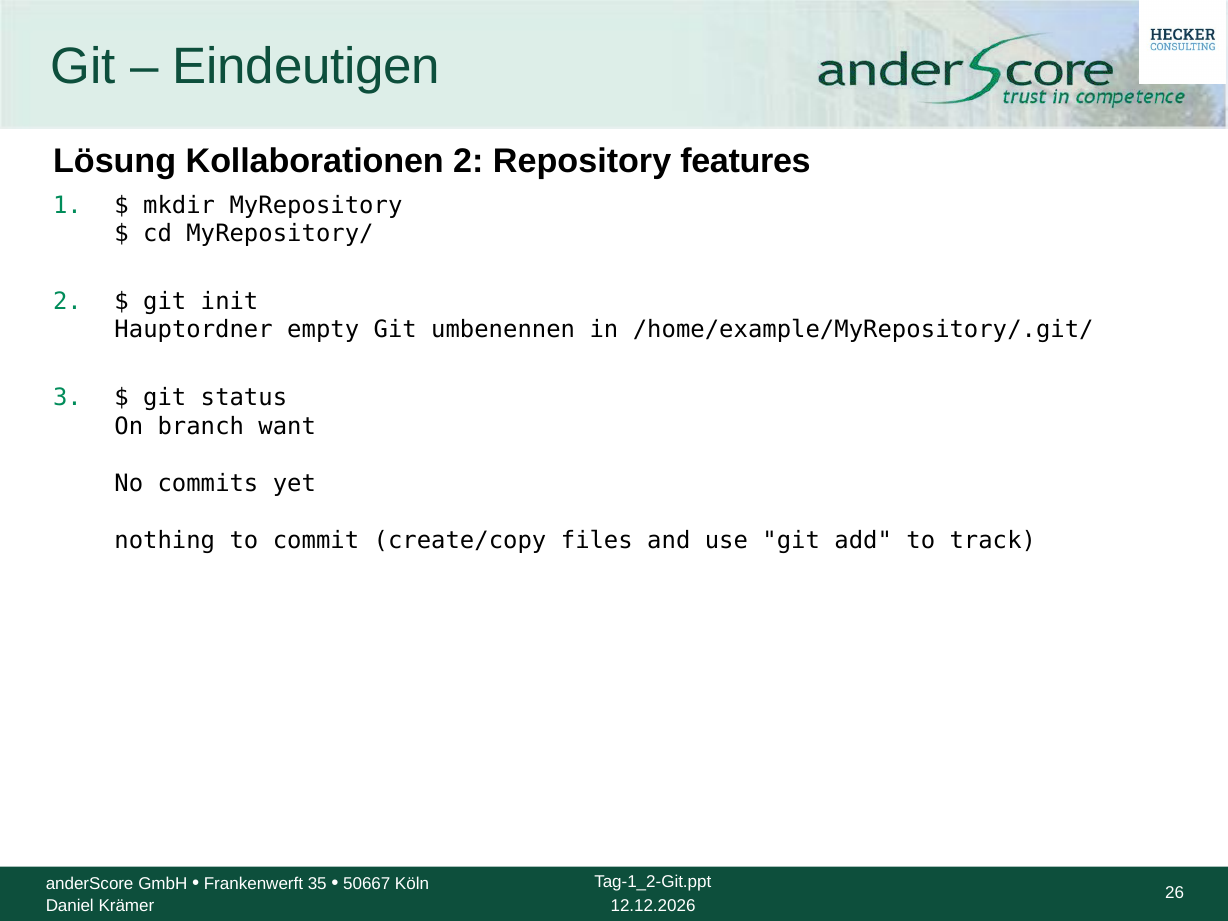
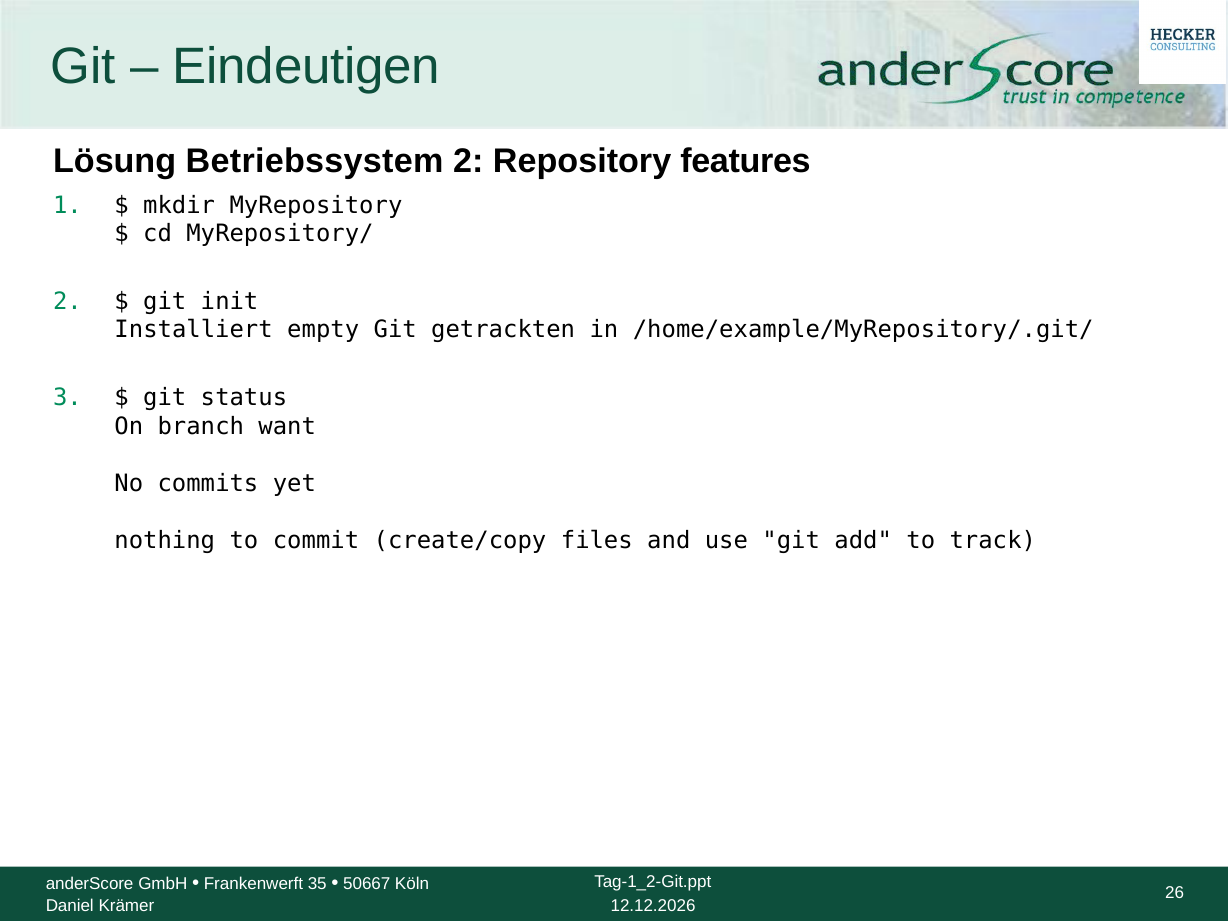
Kollaborationen: Kollaborationen -> Betriebssystem
Hauptordner: Hauptordner -> Installiert
umbenennen: umbenennen -> getrackten
